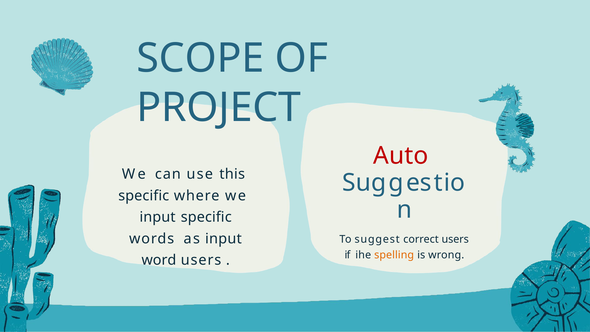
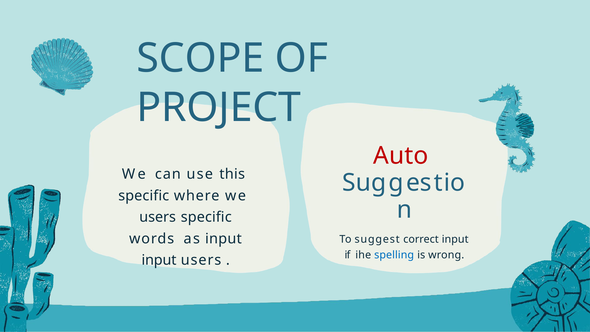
input at (158, 217): input -> users
correct users: users -> input
spelling colour: orange -> blue
word at (159, 260): word -> input
